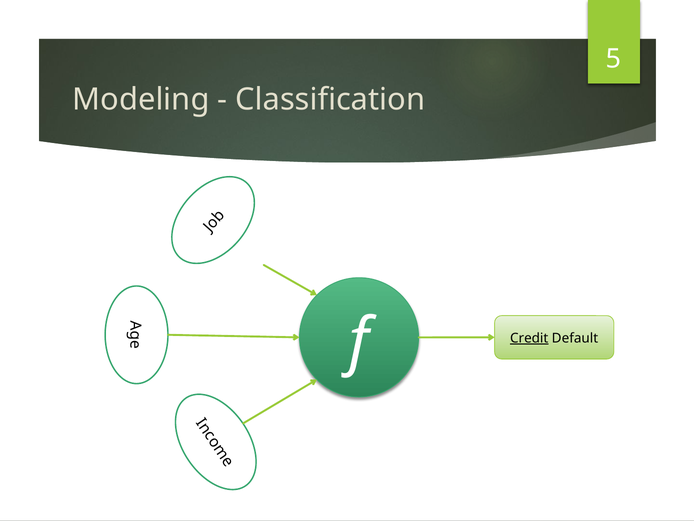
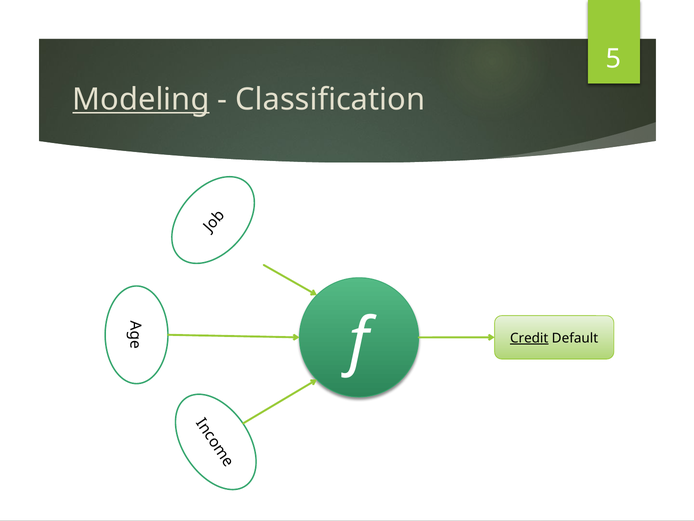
Modeling underline: none -> present
